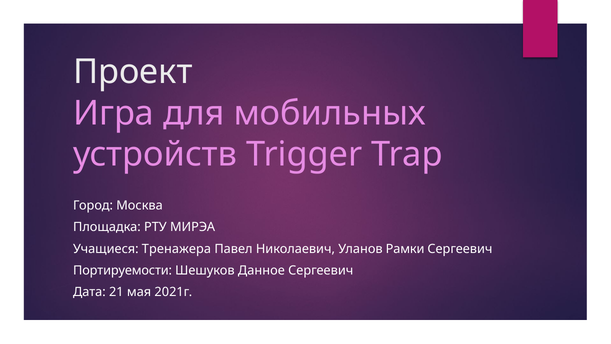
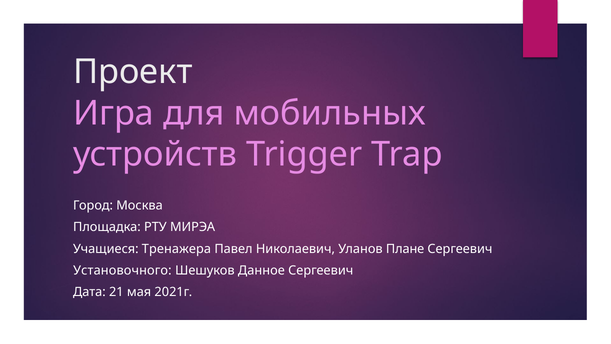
Рамки: Рамки -> Плане
Портируемости: Портируемости -> Установочного
